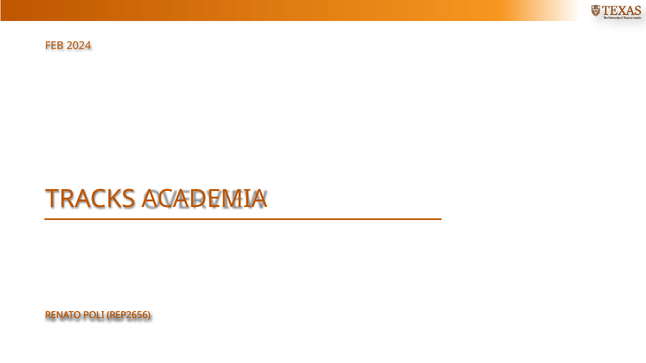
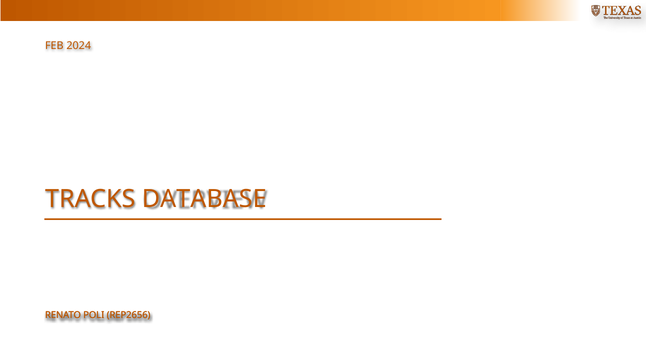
ACADEMIA: ACADEMIA -> DATABASE
